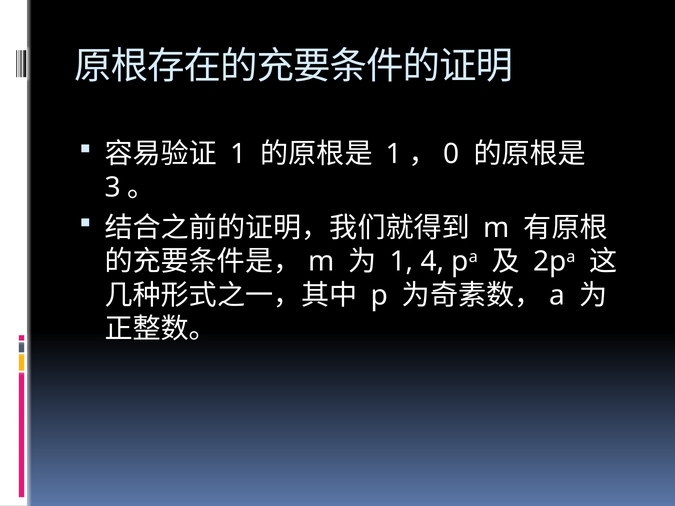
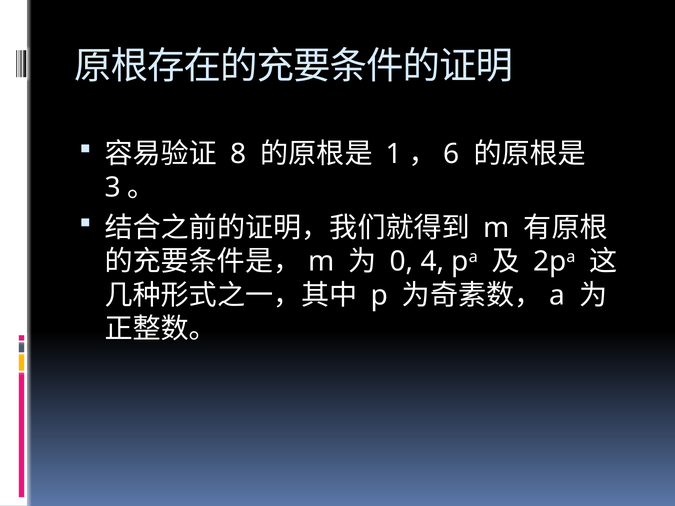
1 at (238, 154): 1 -> 8
0: 0 -> 6
1 at (401, 262): 1 -> 0
